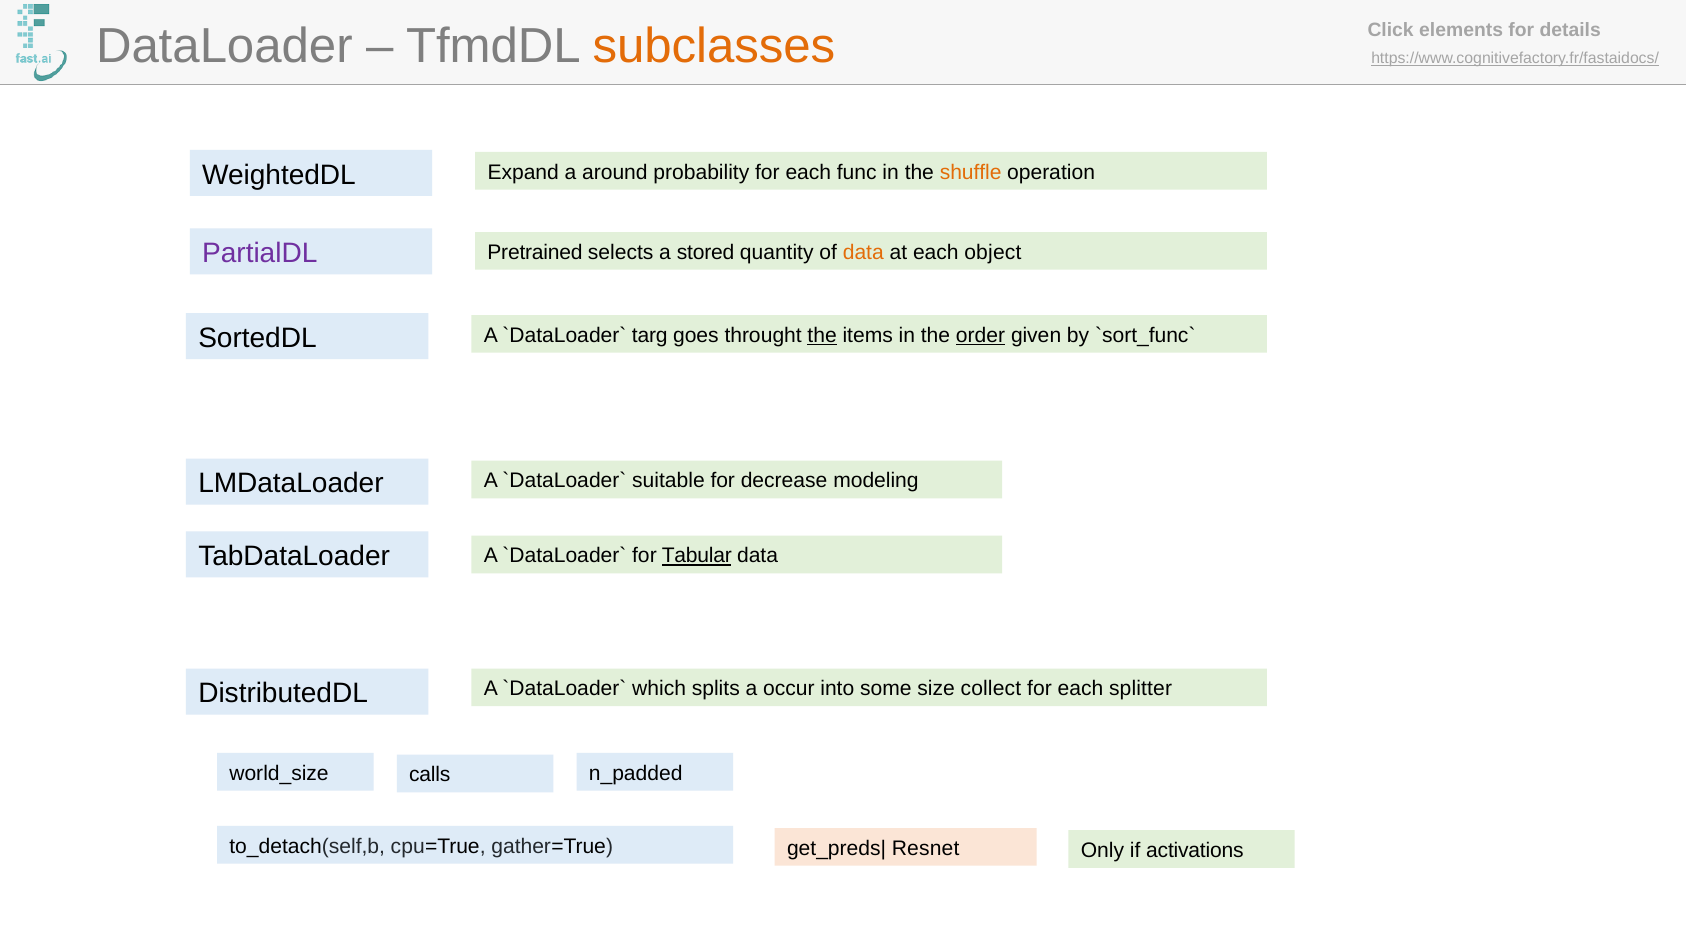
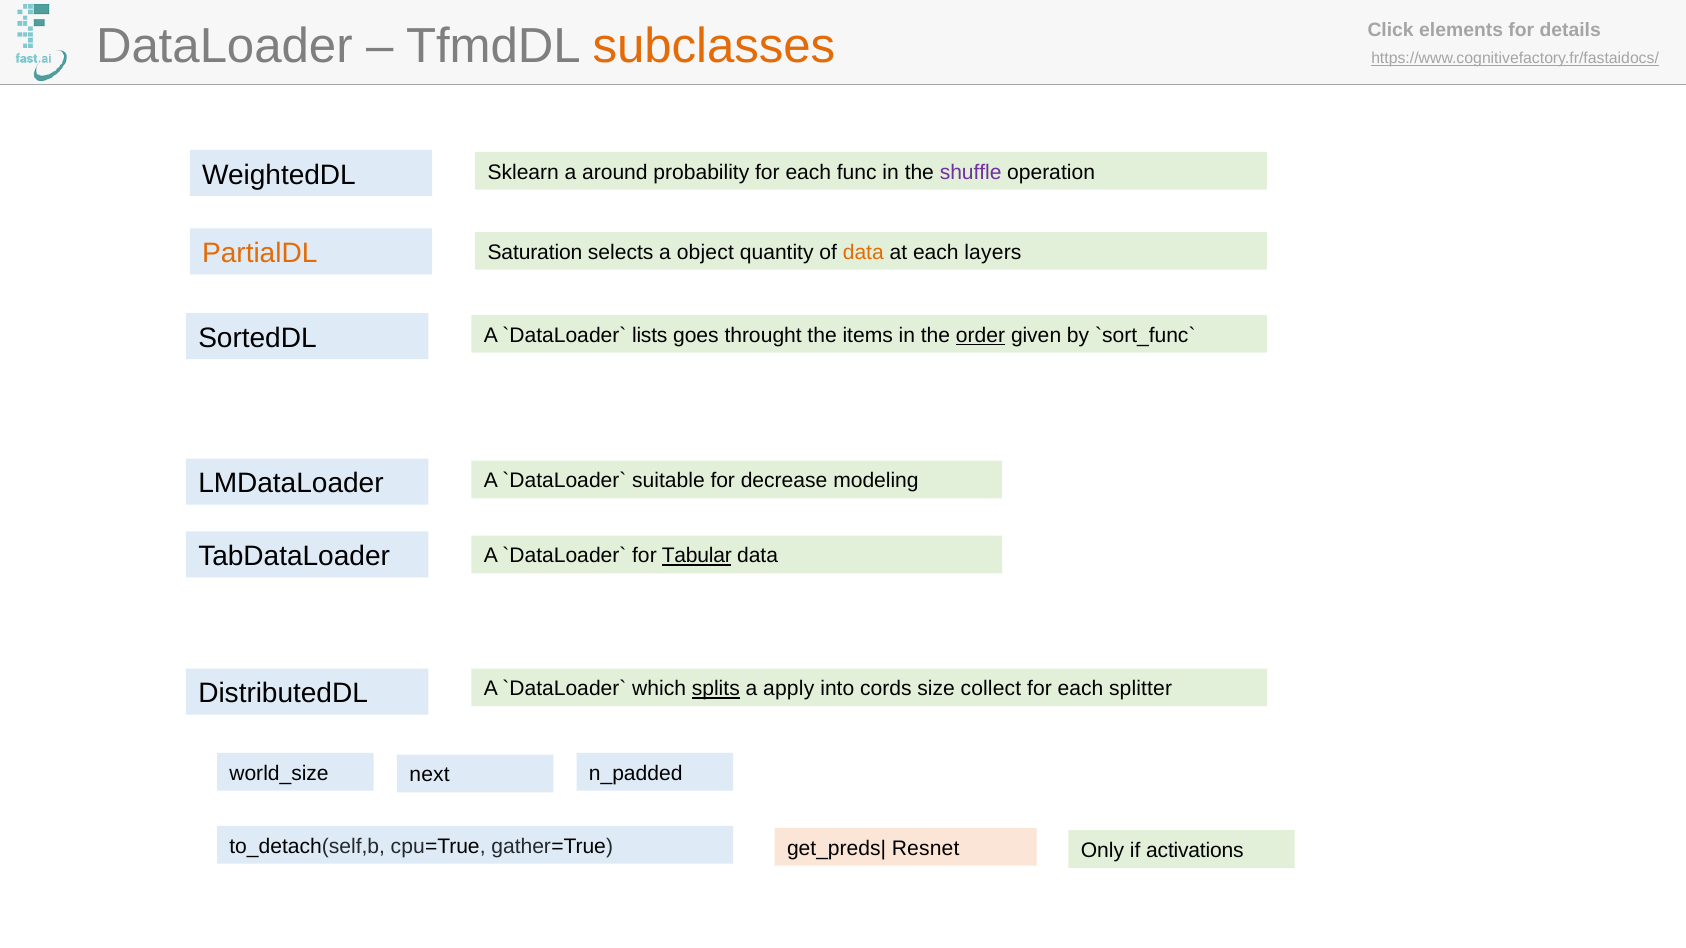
Expand: Expand -> Sklearn
shuffle colour: orange -> purple
PartialDL colour: purple -> orange
Pretrained: Pretrained -> Saturation
stored: stored -> object
object: object -> layers
targ: targ -> lists
the at (822, 335) underline: present -> none
splits underline: none -> present
occur: occur -> apply
some: some -> cords
calls: calls -> next
